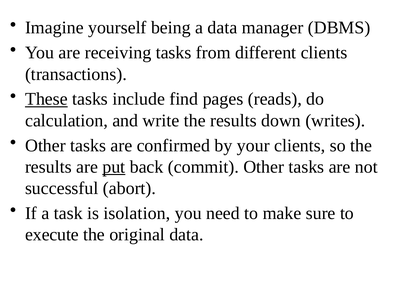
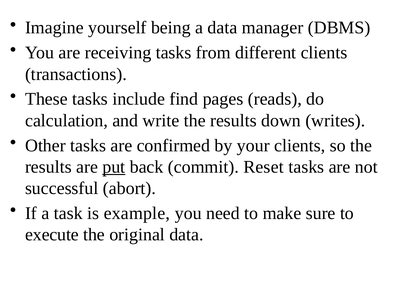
These underline: present -> none
commit Other: Other -> Reset
isolation: isolation -> example
